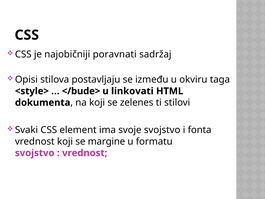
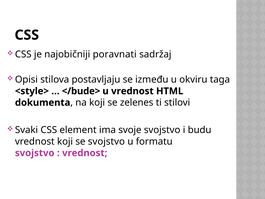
u linkovati: linkovati -> vrednost
fonta: fonta -> budu
se margine: margine -> svojstvo
